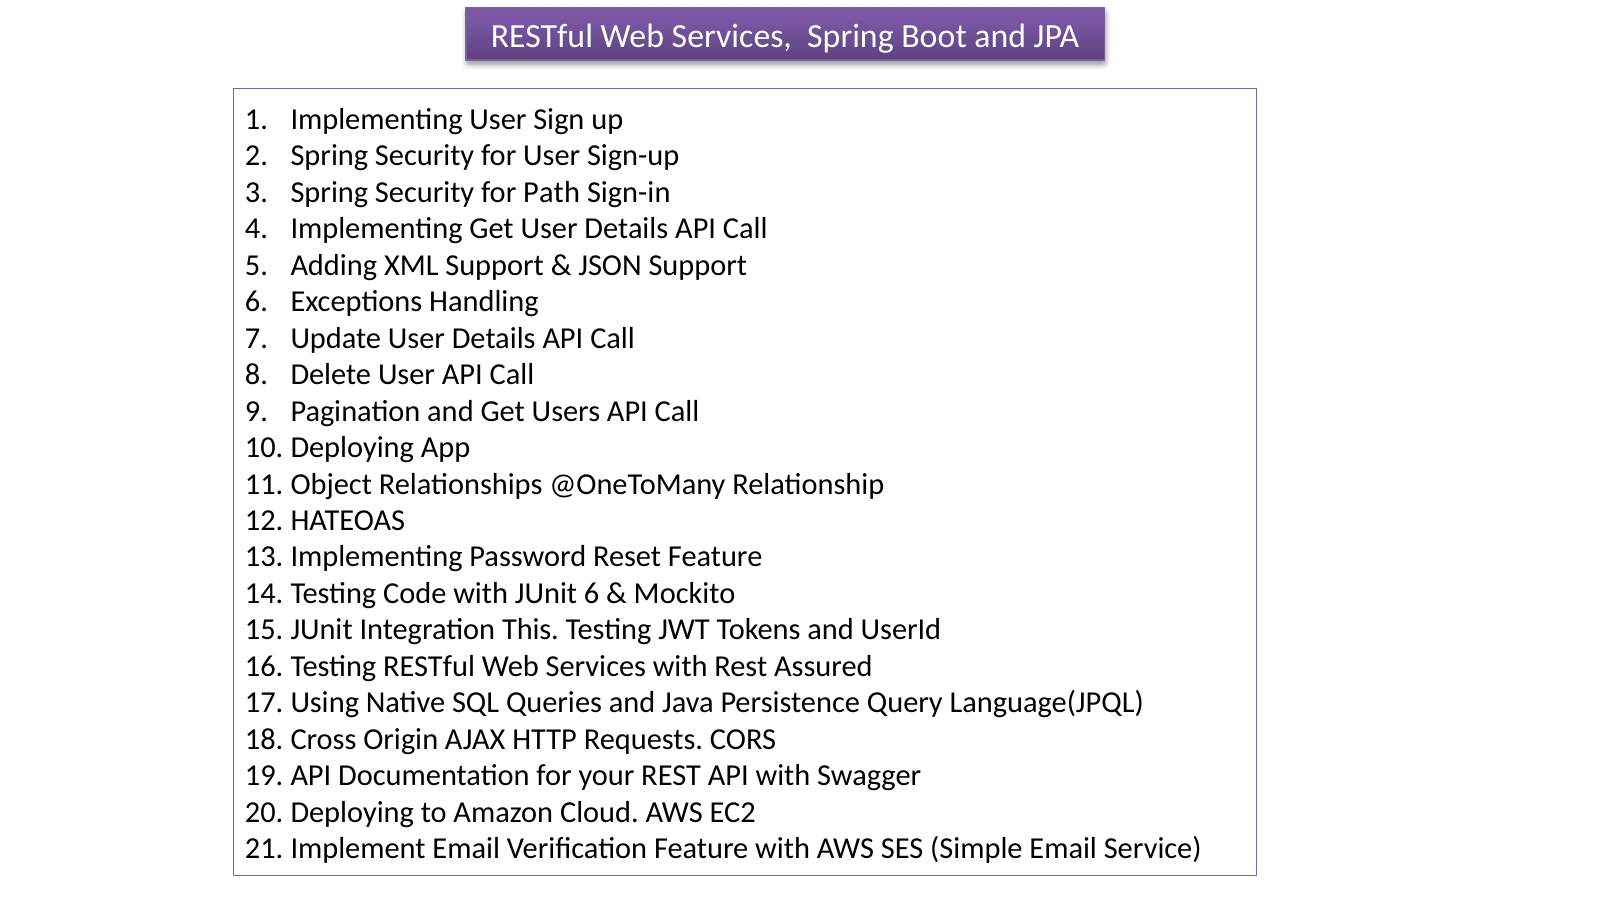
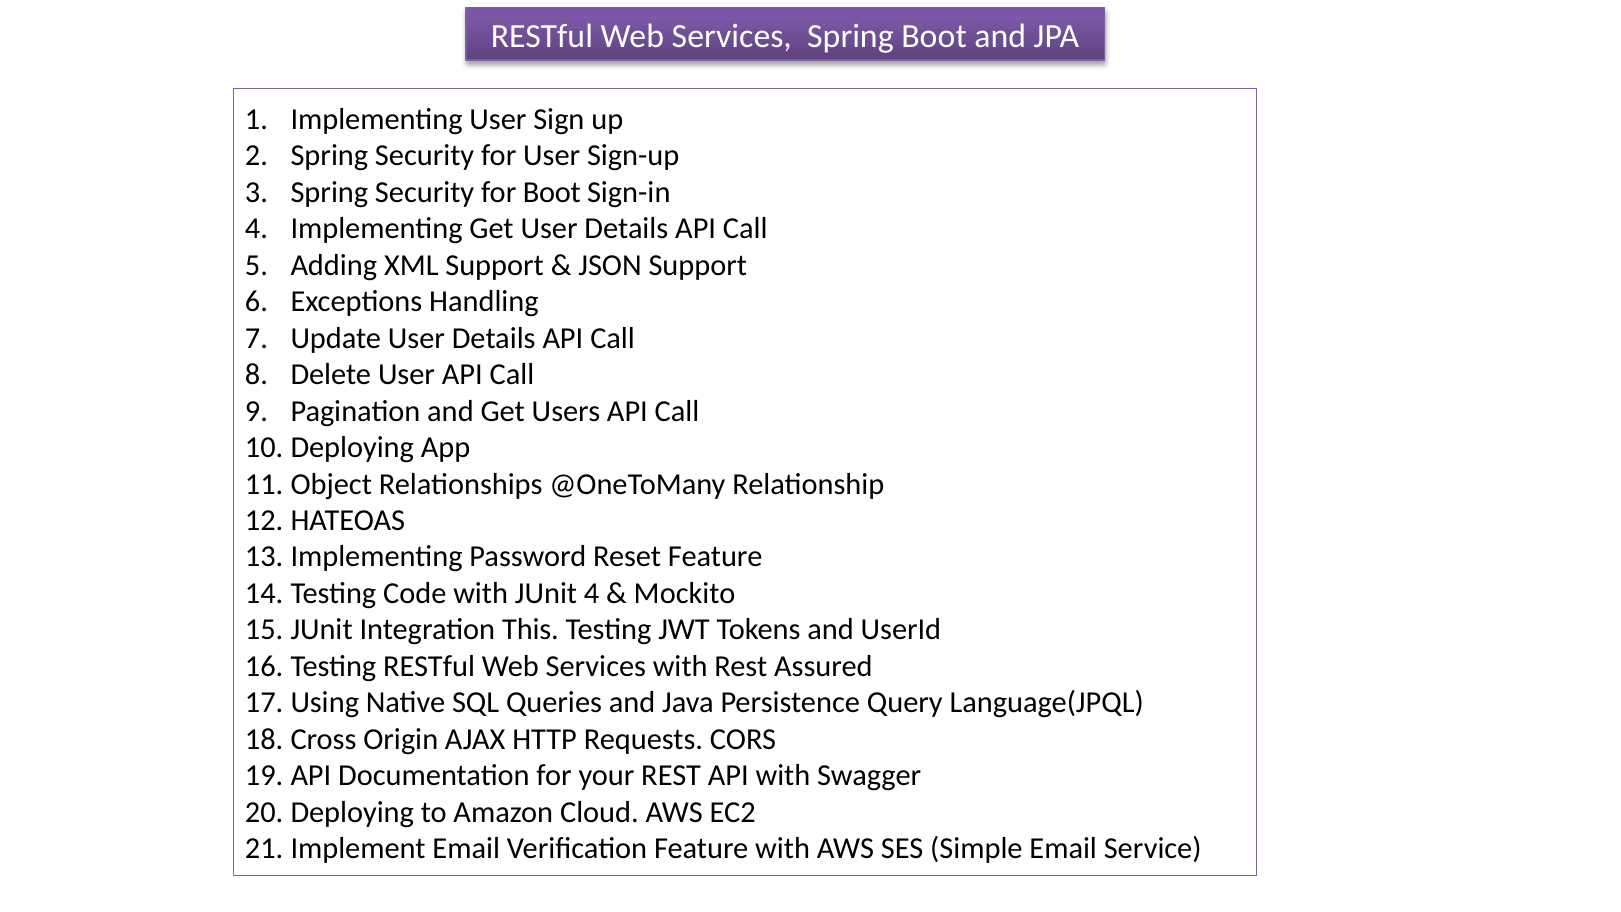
for Path: Path -> Boot
JUnit 6: 6 -> 4
